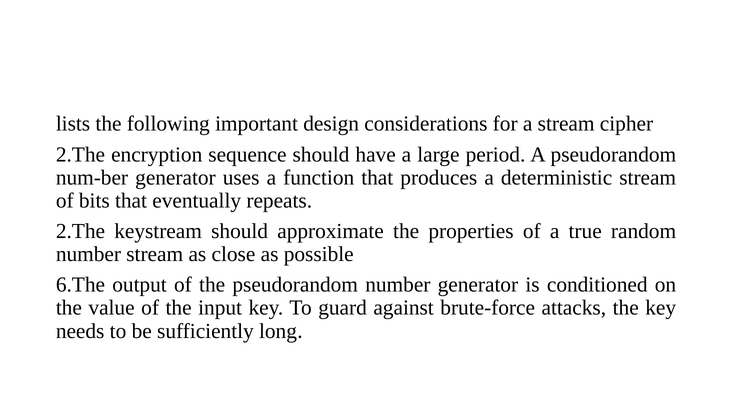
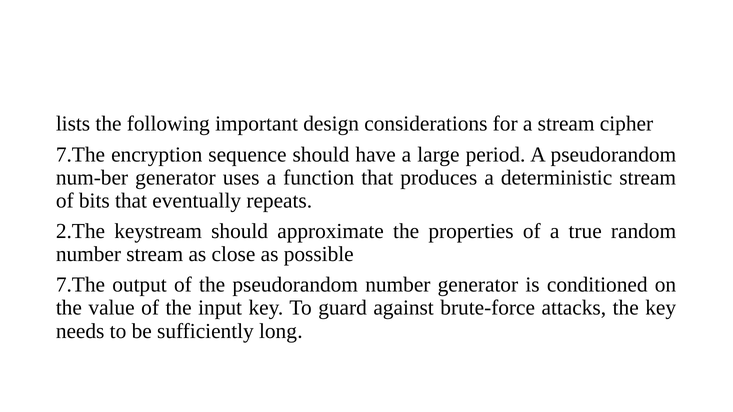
2.The at (80, 155): 2.The -> 7.The
6.The at (80, 285): 6.The -> 7.The
